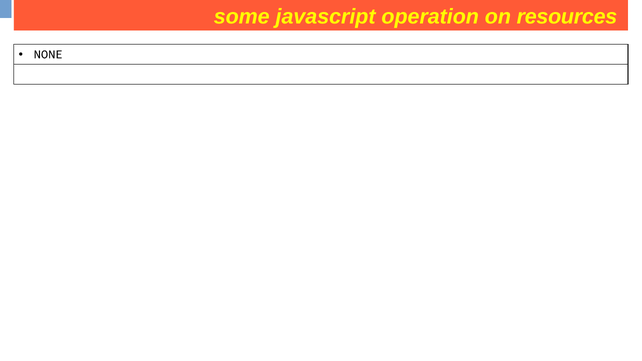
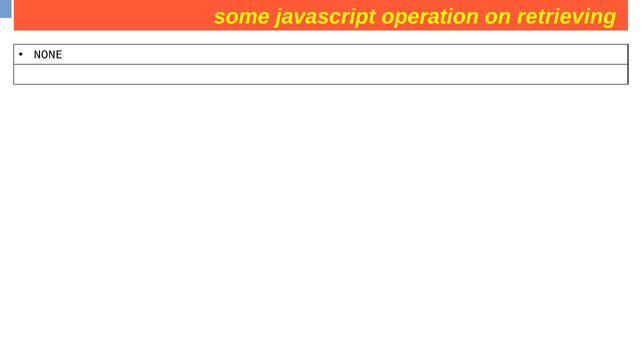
resources: resources -> retrieving
